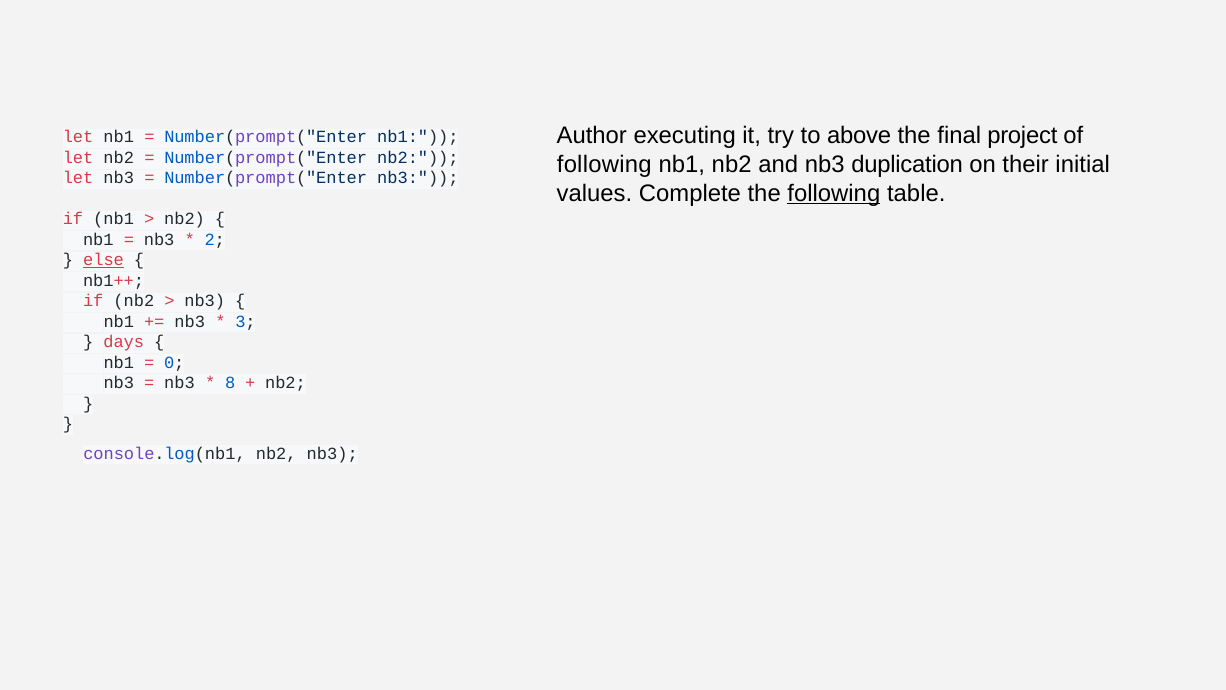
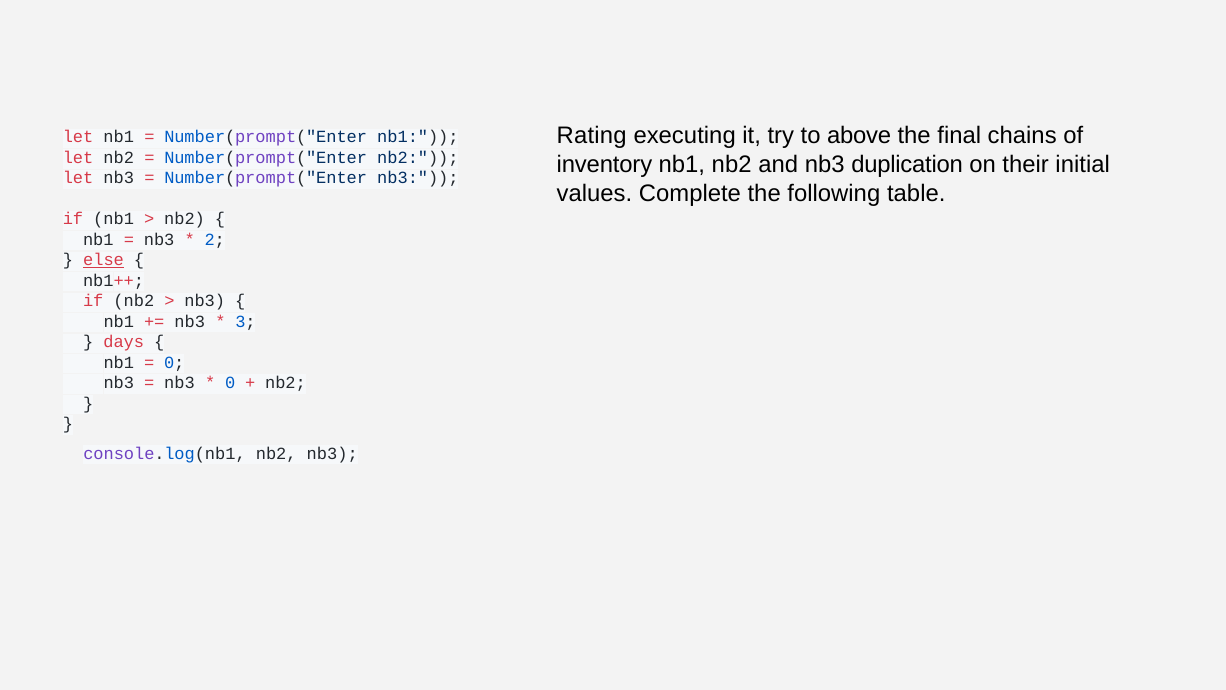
Author: Author -> Rating
project: project -> chains
following at (604, 165): following -> inventory
following at (834, 193) underline: present -> none
8 at (230, 383): 8 -> 0
